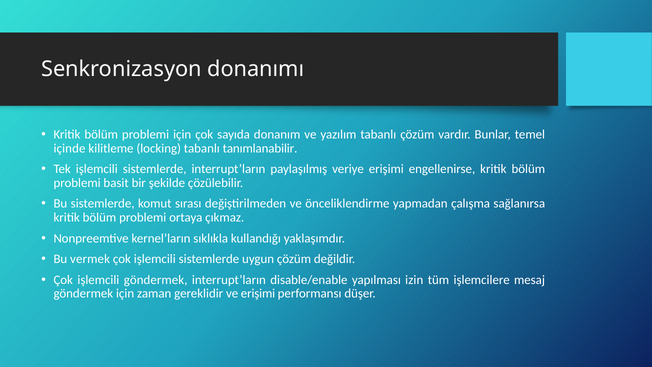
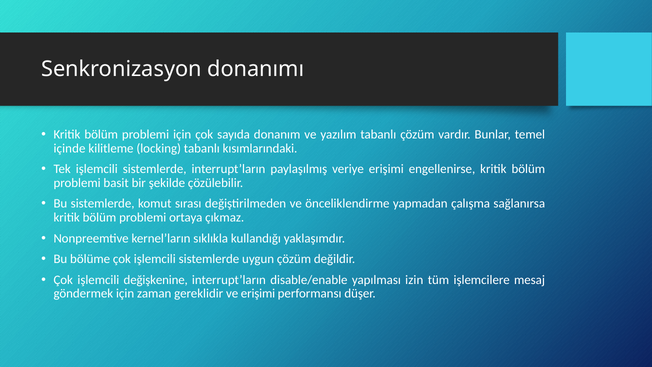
tanımlanabilir: tanımlanabilir -> kısımlarındaki
vermek: vermek -> bölüme
işlemcili göndermek: göndermek -> değişkenine
